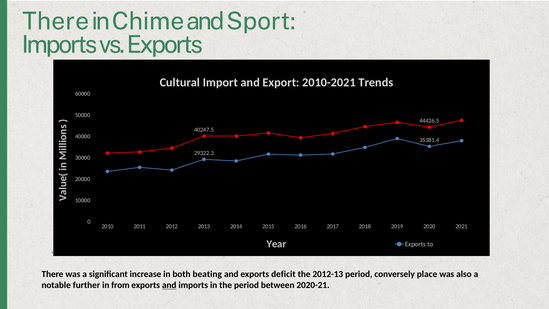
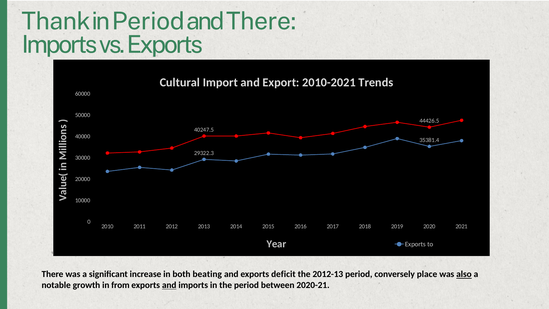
There at (56, 21): There -> Thank
in Chime: Chime -> Period
and Sport: Sport -> There
also underline: none -> present
further: further -> growth
